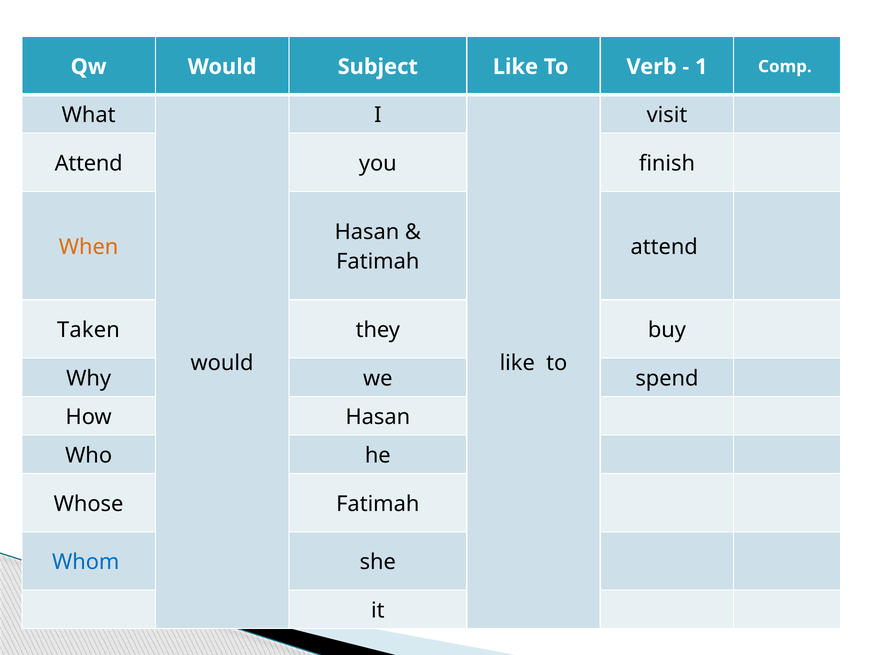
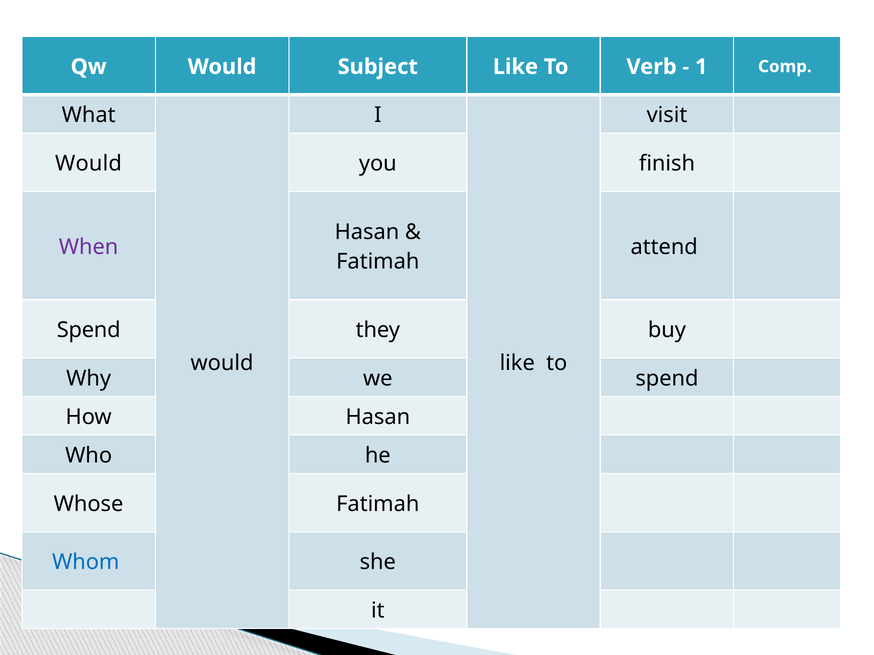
Attend at (89, 164): Attend -> Would
When colour: orange -> purple
Taken at (88, 330): Taken -> Spend
